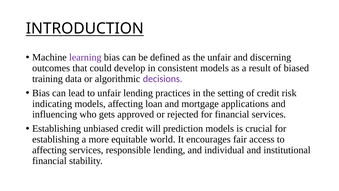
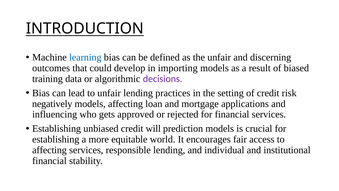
learning colour: purple -> blue
consistent: consistent -> importing
indicating: indicating -> negatively
